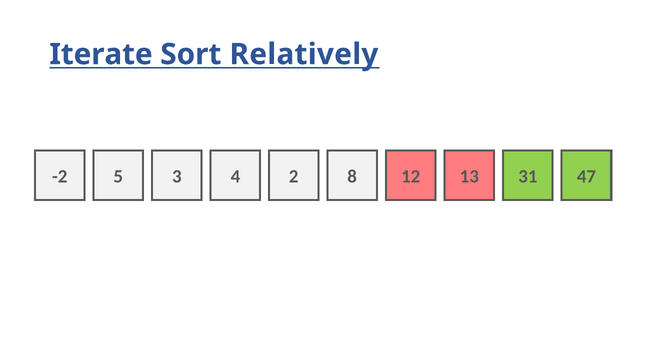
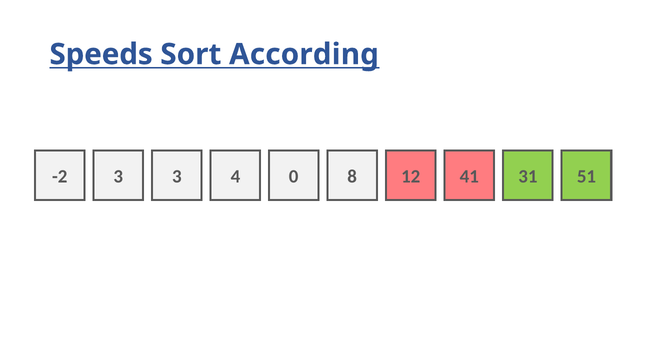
Iterate: Iterate -> Speeds
Relatively: Relatively -> According
-2 5: 5 -> 3
2: 2 -> 0
13: 13 -> 41
47: 47 -> 51
